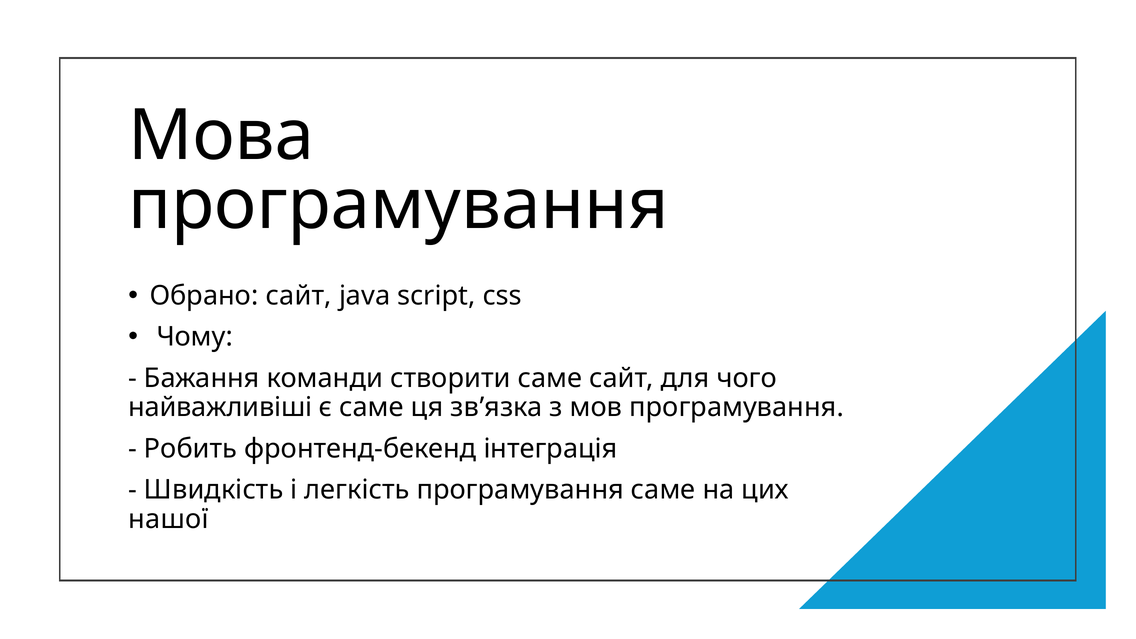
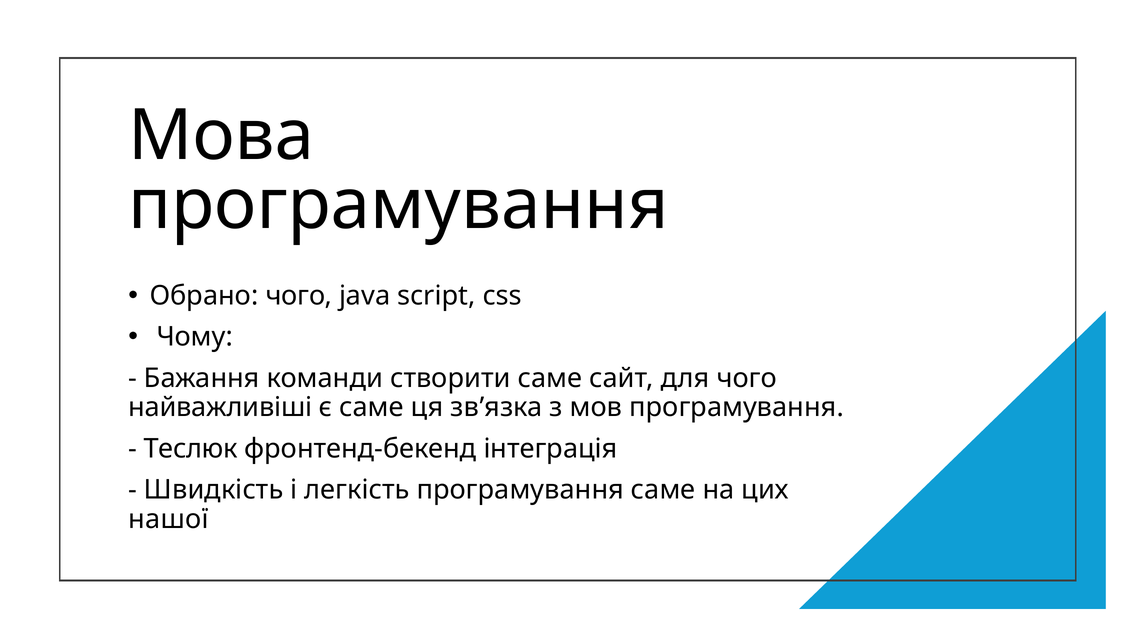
Обрано сайт: сайт -> чого
Робить: Робить -> Теслюк
